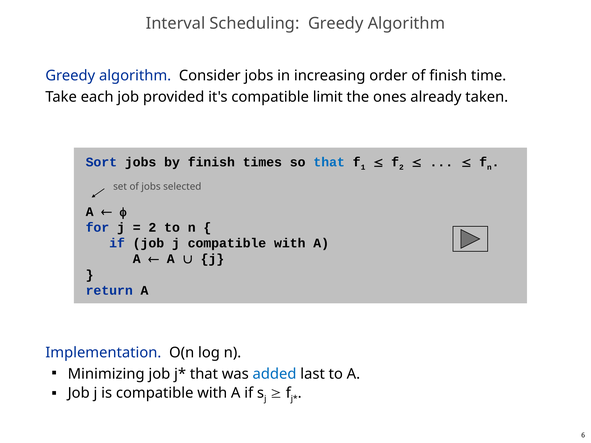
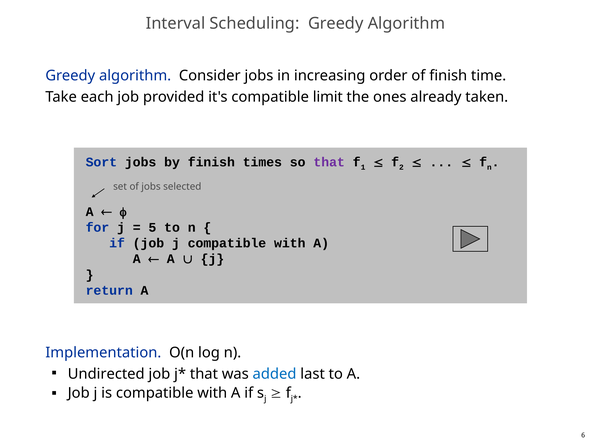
that at (329, 162) colour: blue -> purple
2 at (152, 228): 2 -> 5
Minimizing: Minimizing -> Undirected
